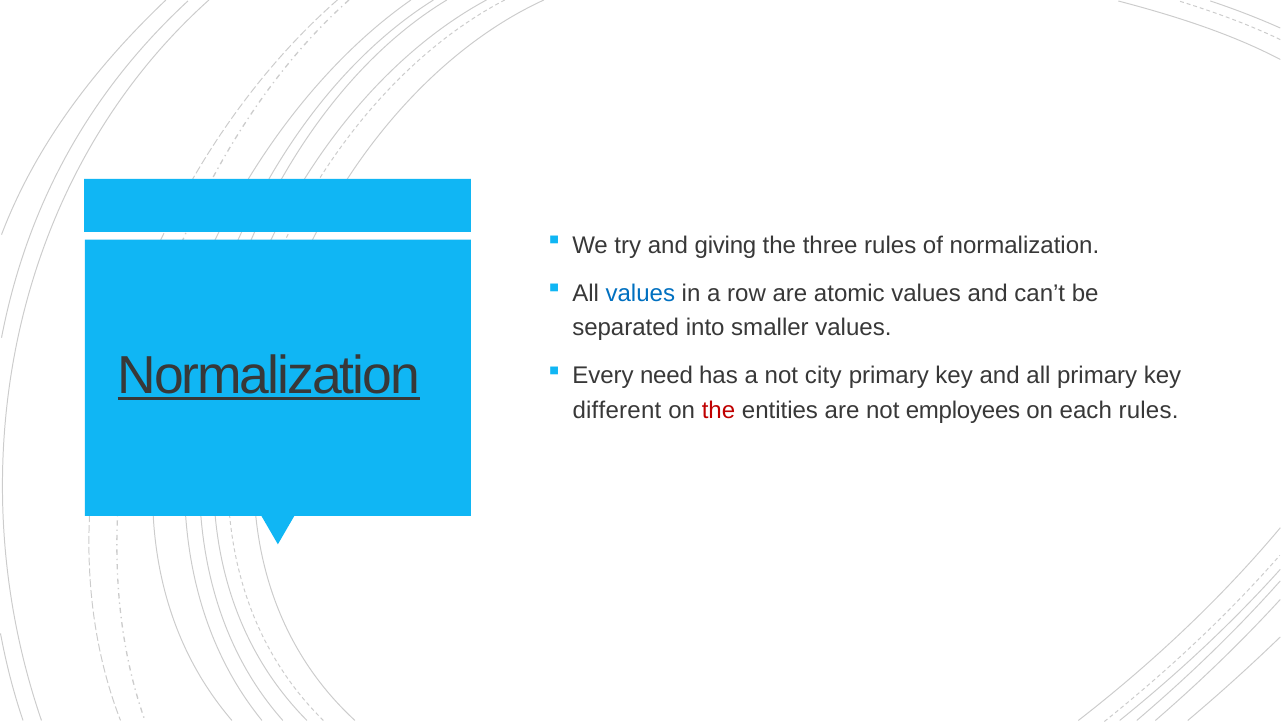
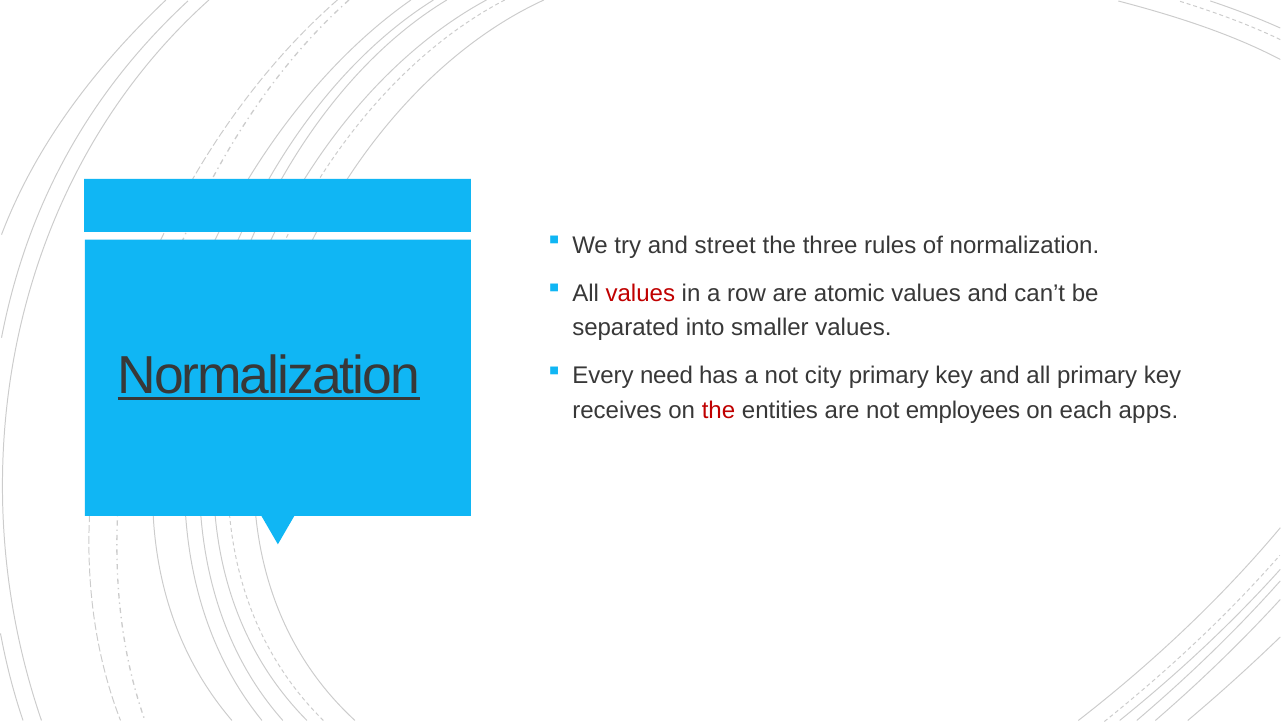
giving: giving -> street
values at (640, 293) colour: blue -> red
different: different -> receives
each rules: rules -> apps
